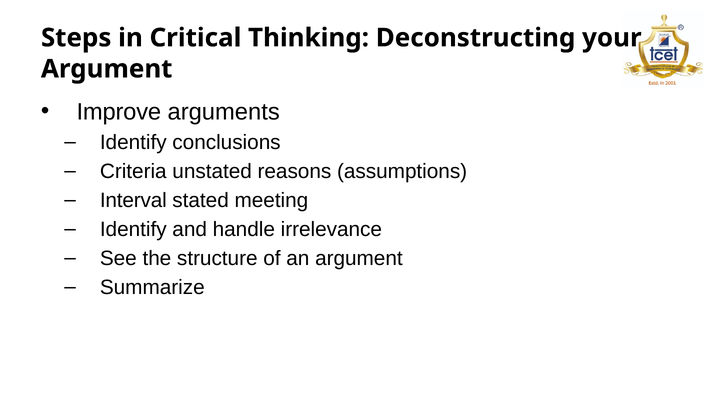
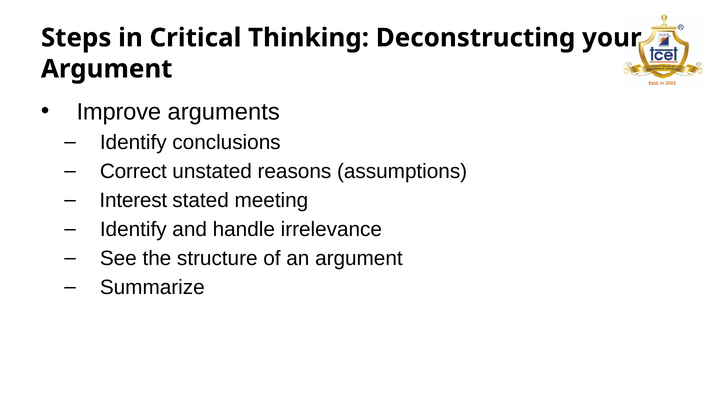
Criteria: Criteria -> Correct
Interval: Interval -> Interest
